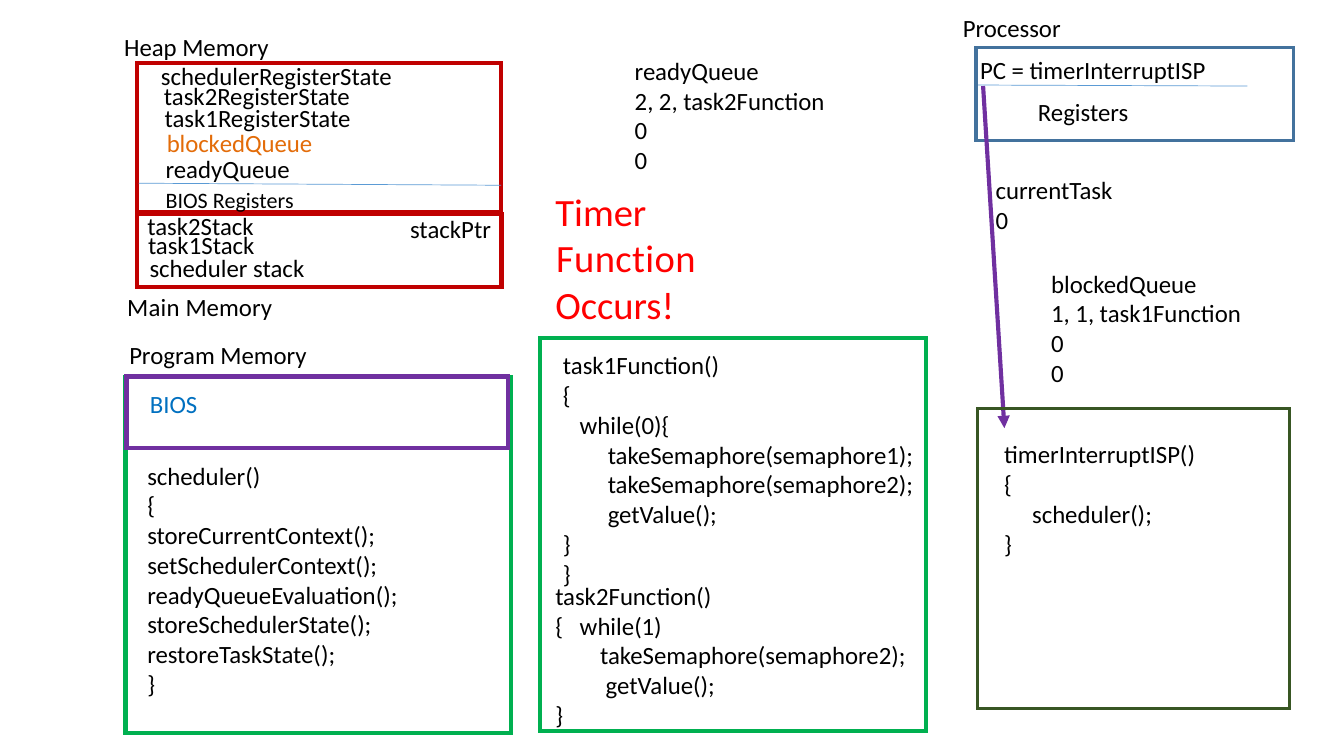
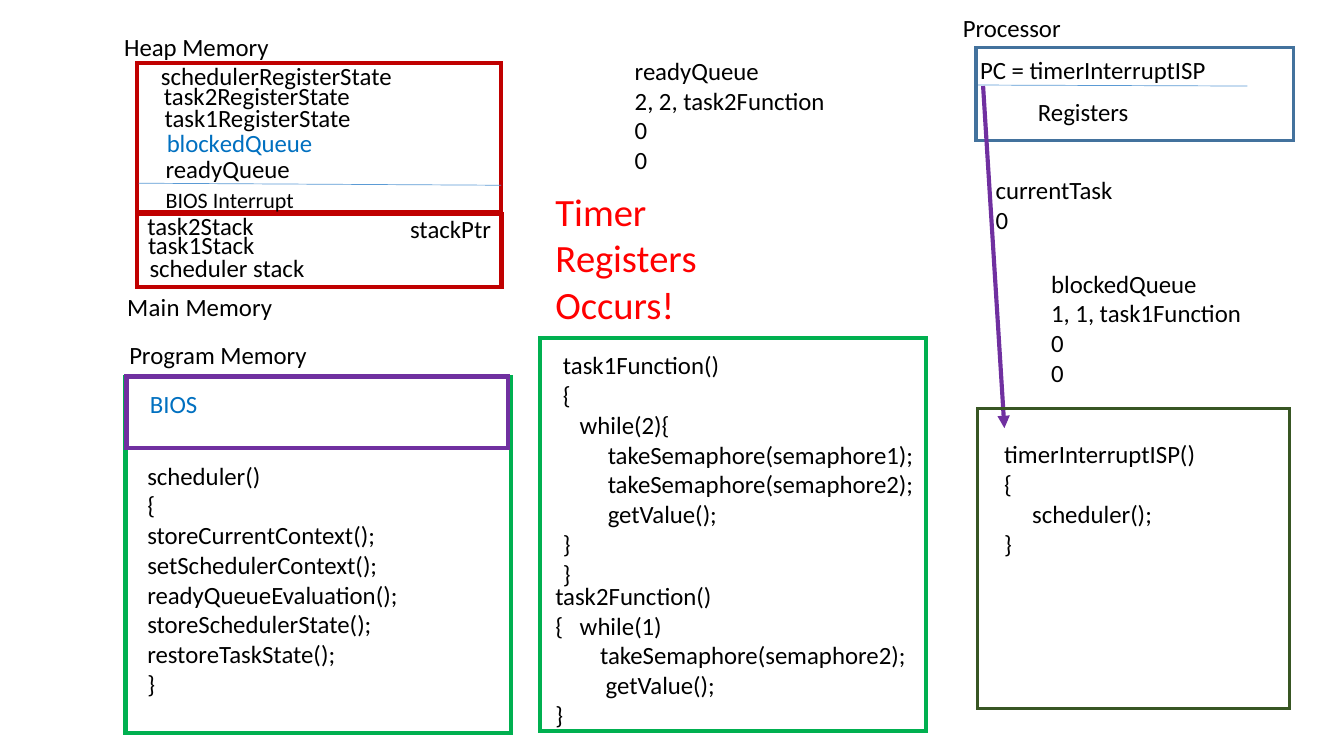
blockedQueue at (239, 144) colour: orange -> blue
Registers at (253, 201): Registers -> Interrupt
Function at (626, 260): Function -> Registers
while(0){: while(0){ -> while(2){
